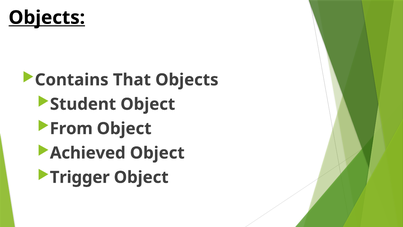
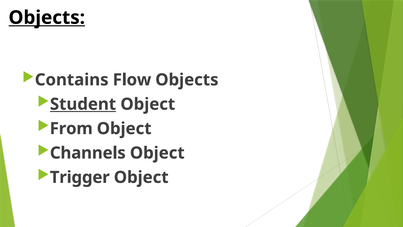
That: That -> Flow
Student underline: none -> present
Achieved: Achieved -> Channels
